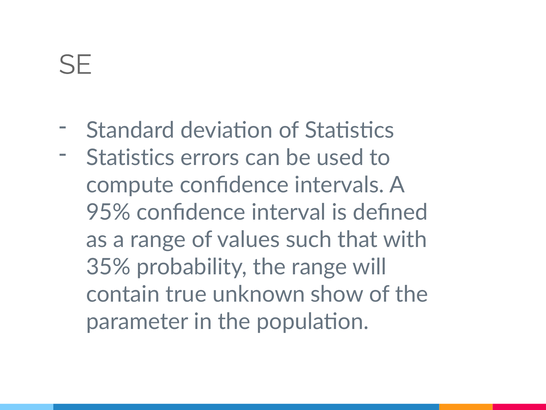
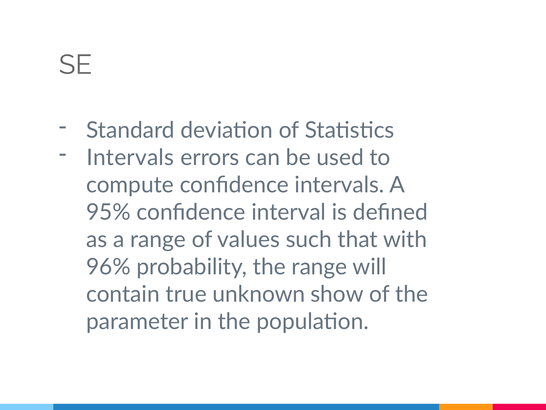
Statistics at (130, 157): Statistics -> Intervals
35%: 35% -> 96%
